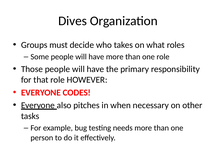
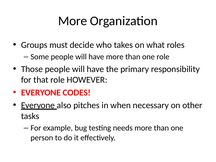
Dives at (73, 21): Dives -> More
